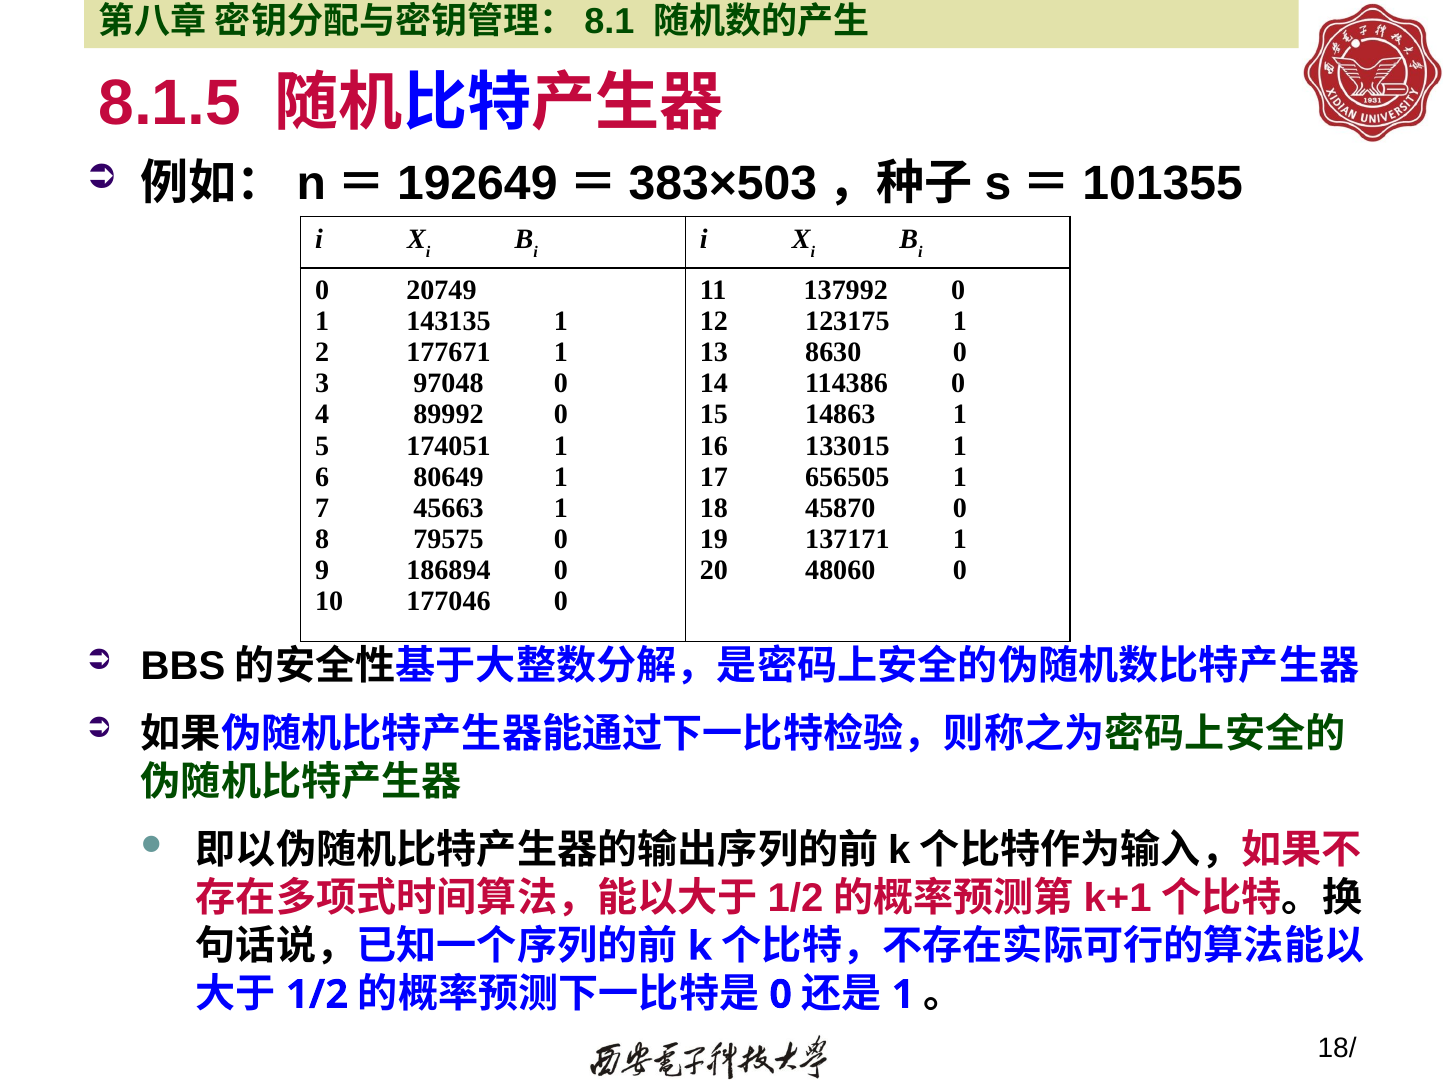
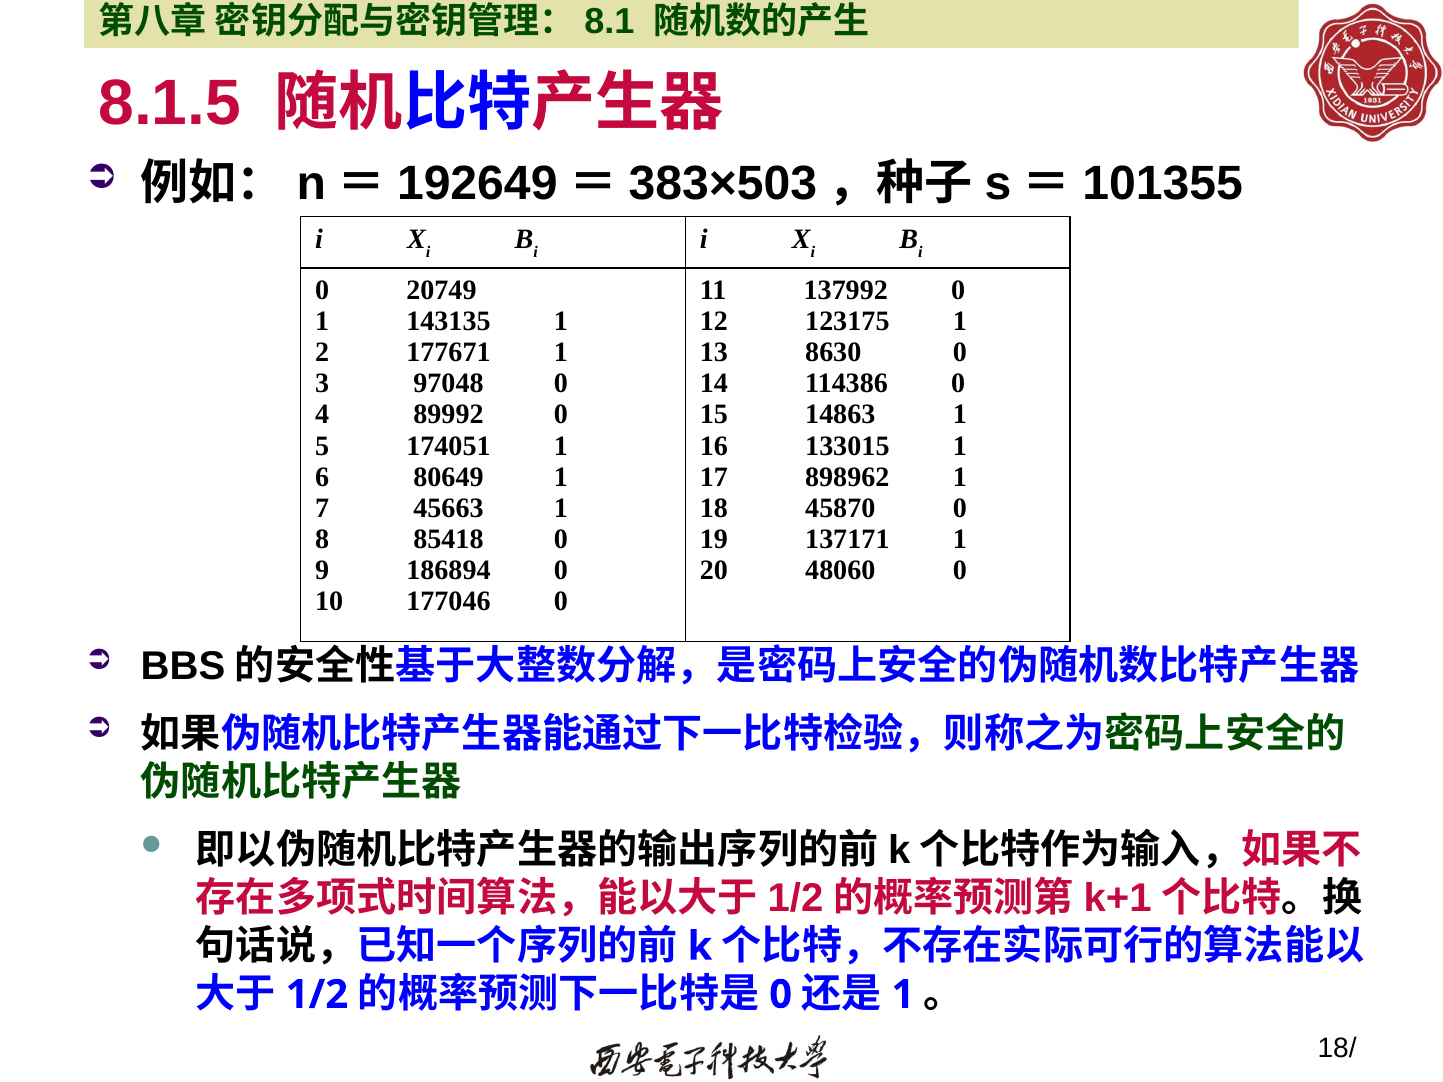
656505: 656505 -> 898962
79575: 79575 -> 85418
